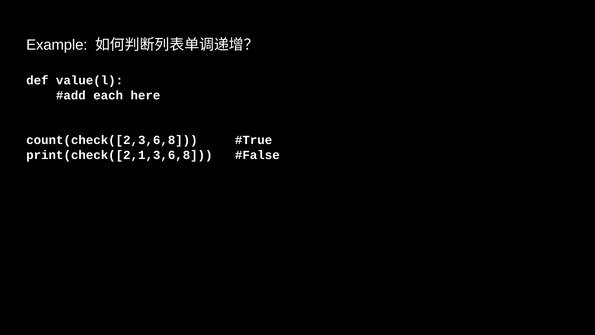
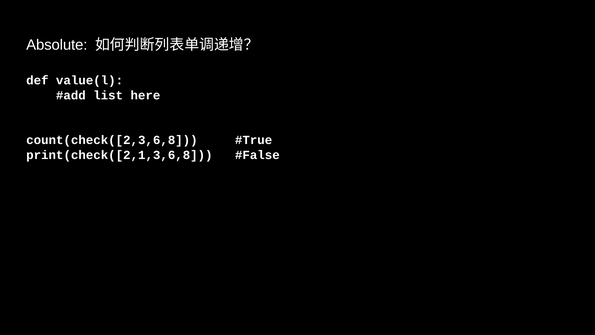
Example: Example -> Absolute
each: each -> list
